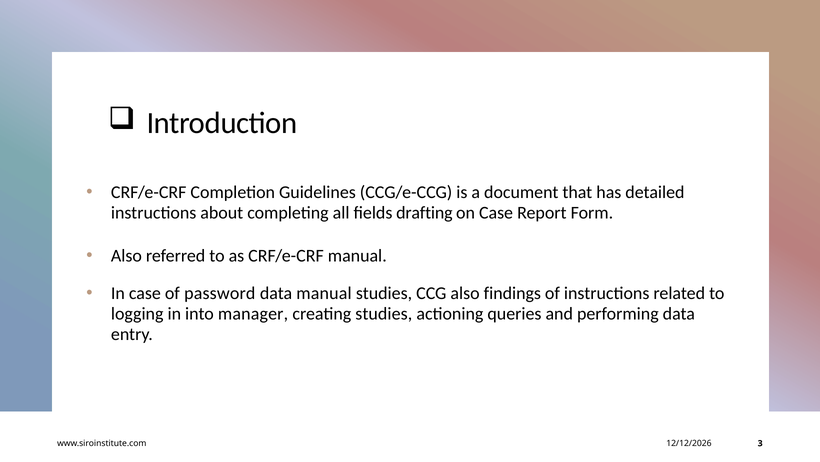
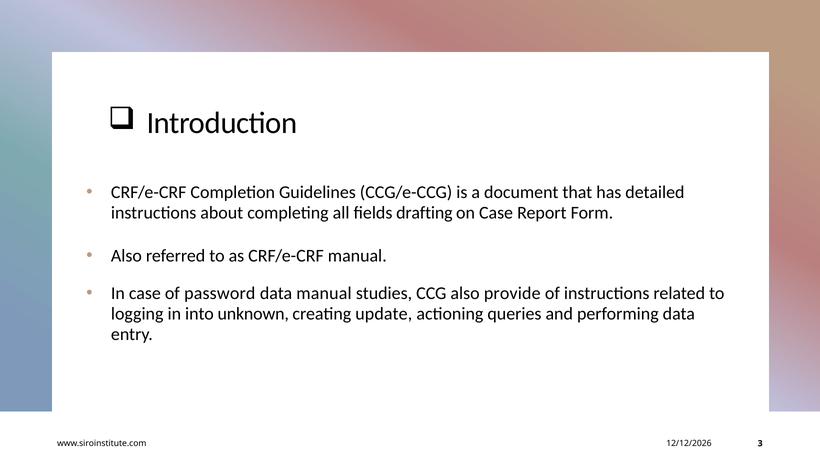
findings: findings -> provide
manager: manager -> unknown
creating studies: studies -> update
